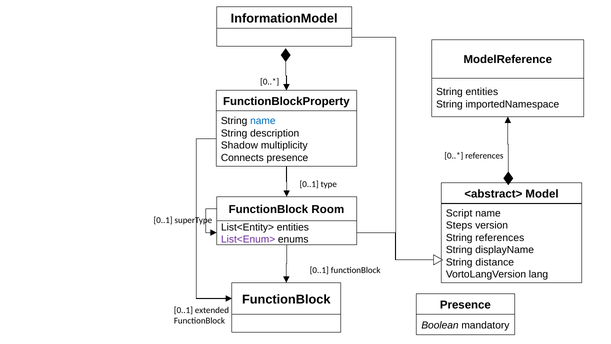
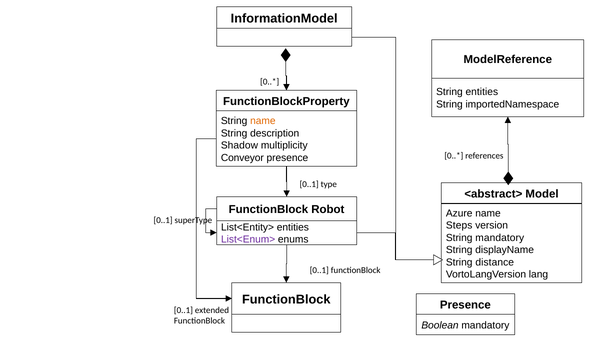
name at (263, 121) colour: blue -> orange
Connects: Connects -> Conveyor
Room: Room -> Robot
Script: Script -> Azure
String references: references -> mandatory
